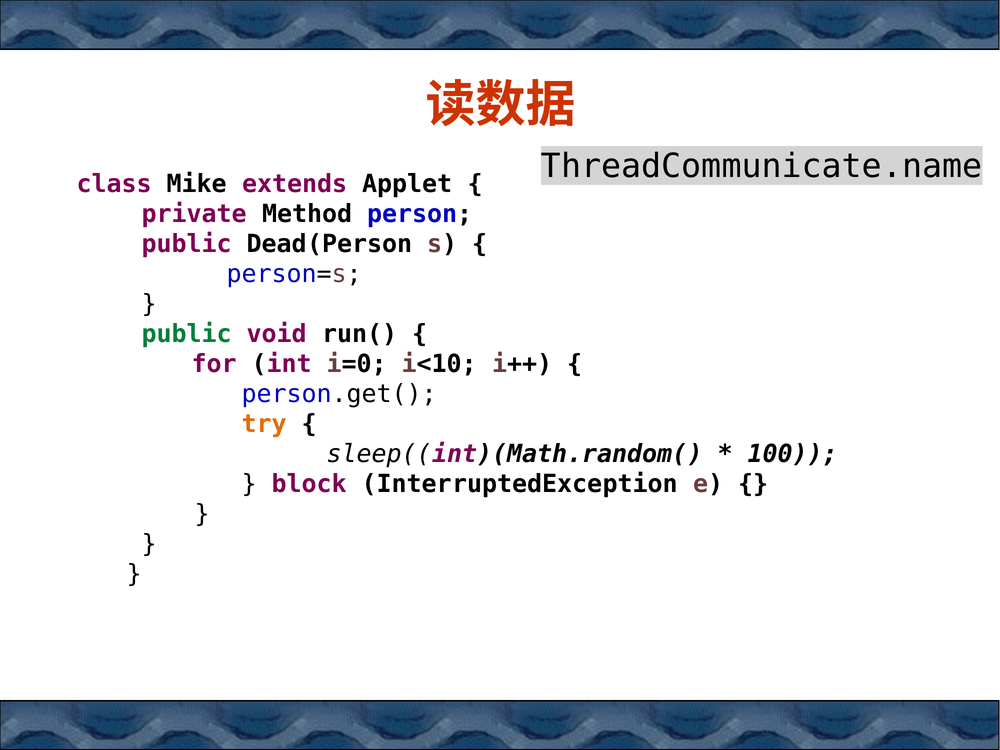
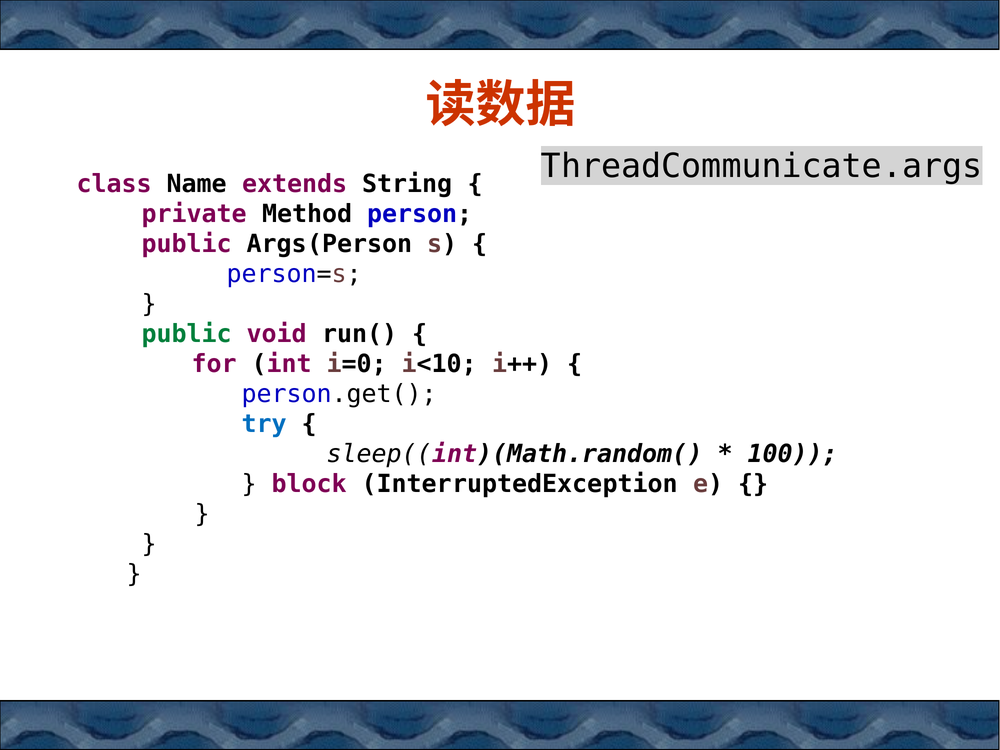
ThreadCommunicate.name: ThreadCommunicate.name -> ThreadCommunicate.args
Mike: Mike -> Name
Applet: Applet -> String
Dead(Person: Dead(Person -> Args(Person
try colour: orange -> blue
